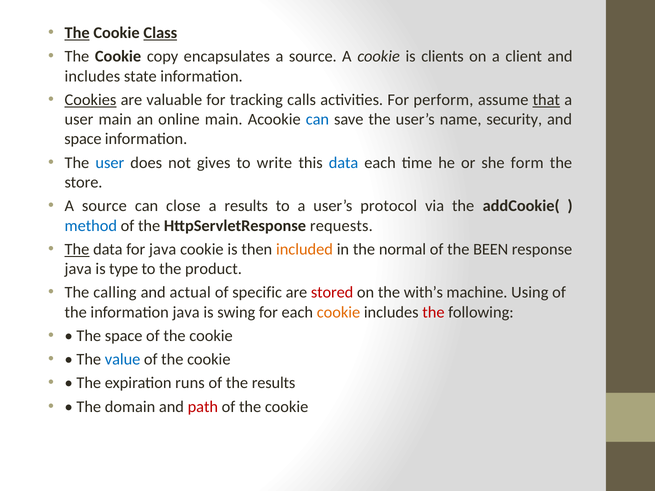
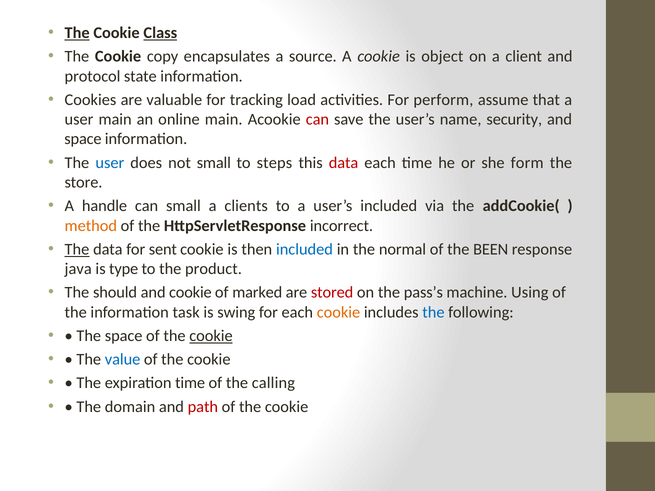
clients: clients -> object
includes at (92, 76): includes -> protocol
Cookies underline: present -> none
calls: calls -> load
that underline: present -> none
can at (317, 120) colour: blue -> red
not gives: gives -> small
write: write -> steps
data at (344, 163) colour: blue -> red
source at (104, 206): source -> handle
can close: close -> small
a results: results -> clients
user’s protocol: protocol -> included
method colour: blue -> orange
requests: requests -> incorrect
for java: java -> sent
included at (304, 249) colour: orange -> blue
calling: calling -> should
and actual: actual -> cookie
specific: specific -> marked
with’s: with’s -> pass’s
information java: java -> task
the at (433, 312) colour: red -> blue
cookie at (211, 336) underline: none -> present
expiration runs: runs -> time
the results: results -> calling
